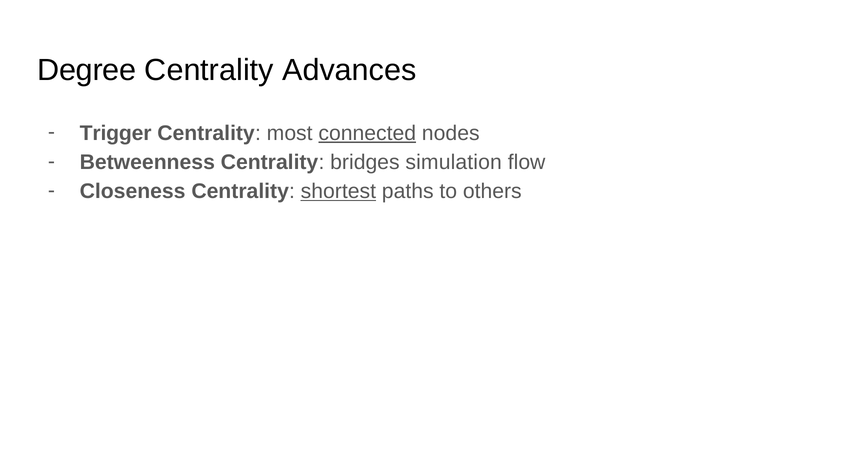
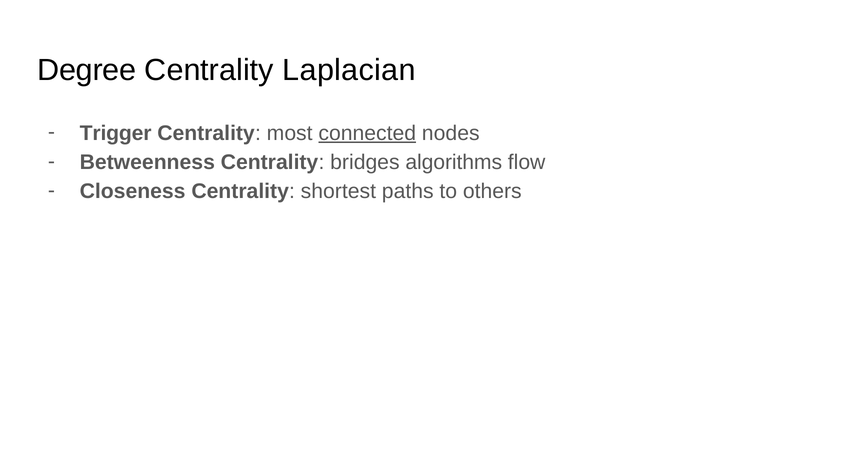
Advances: Advances -> Laplacian
simulation: simulation -> algorithms
shortest underline: present -> none
